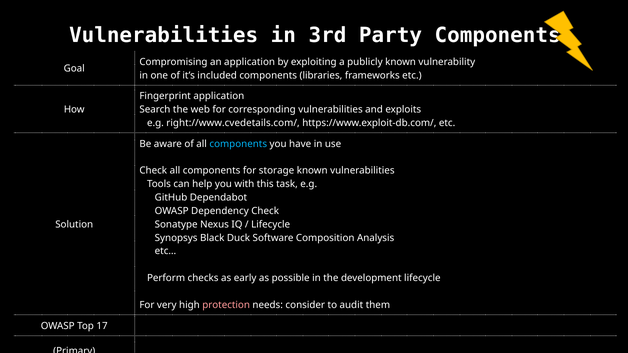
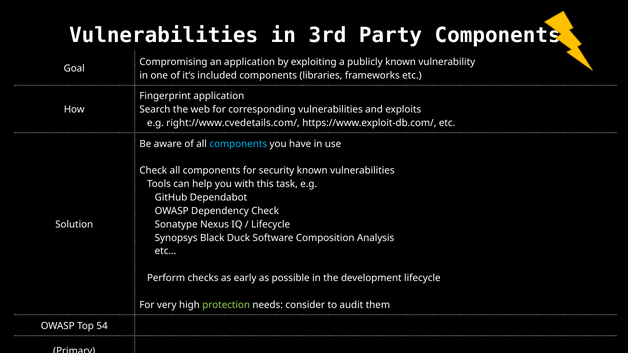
storage: storage -> security
protection colour: pink -> light green
17: 17 -> 54
